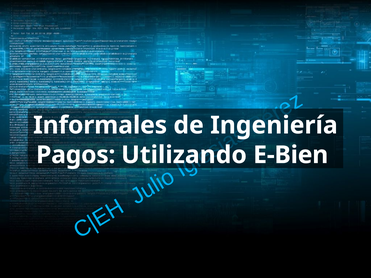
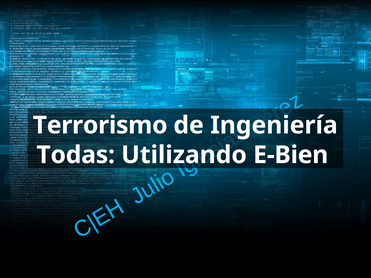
Informales: Informales -> Terrorismo
Pagos: Pagos -> Todas
